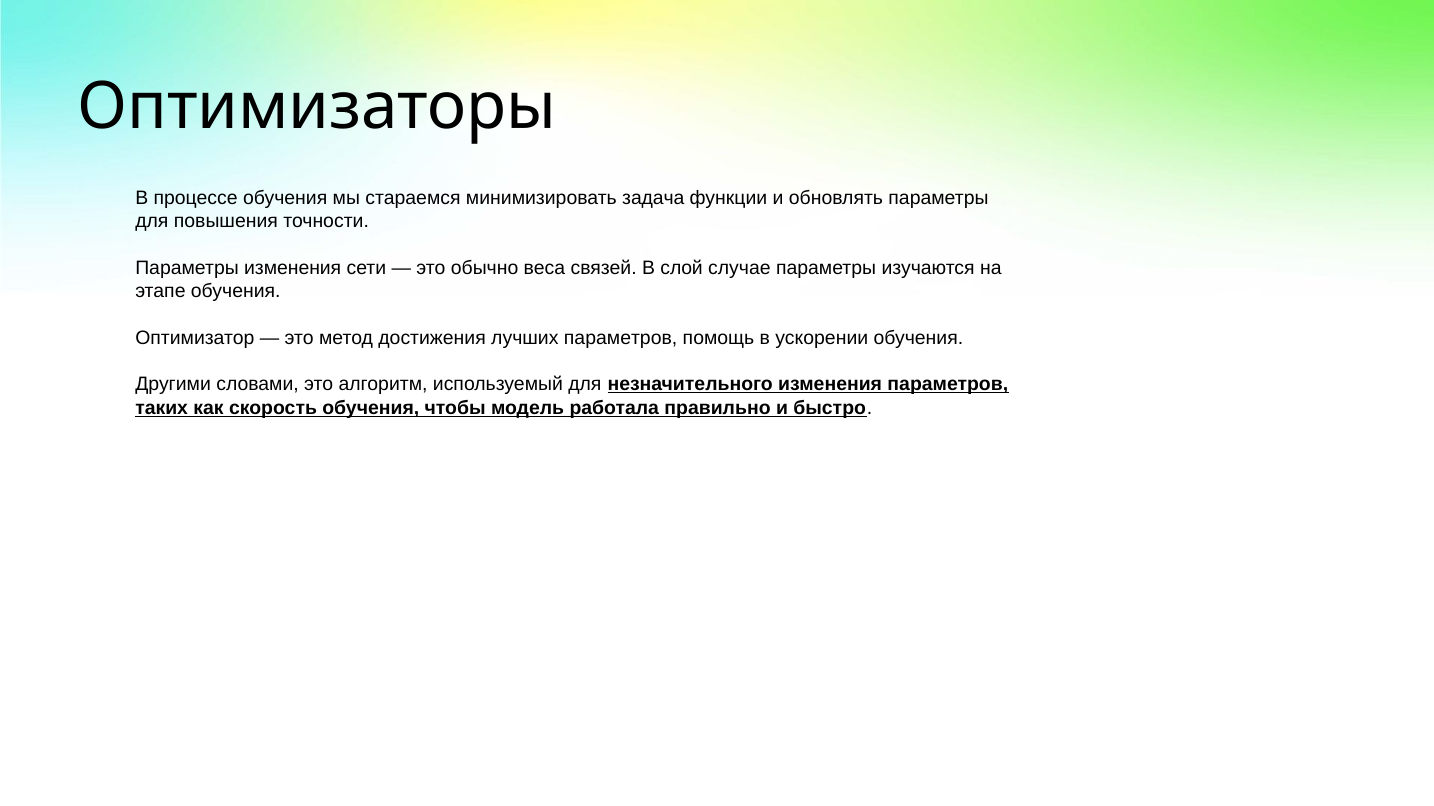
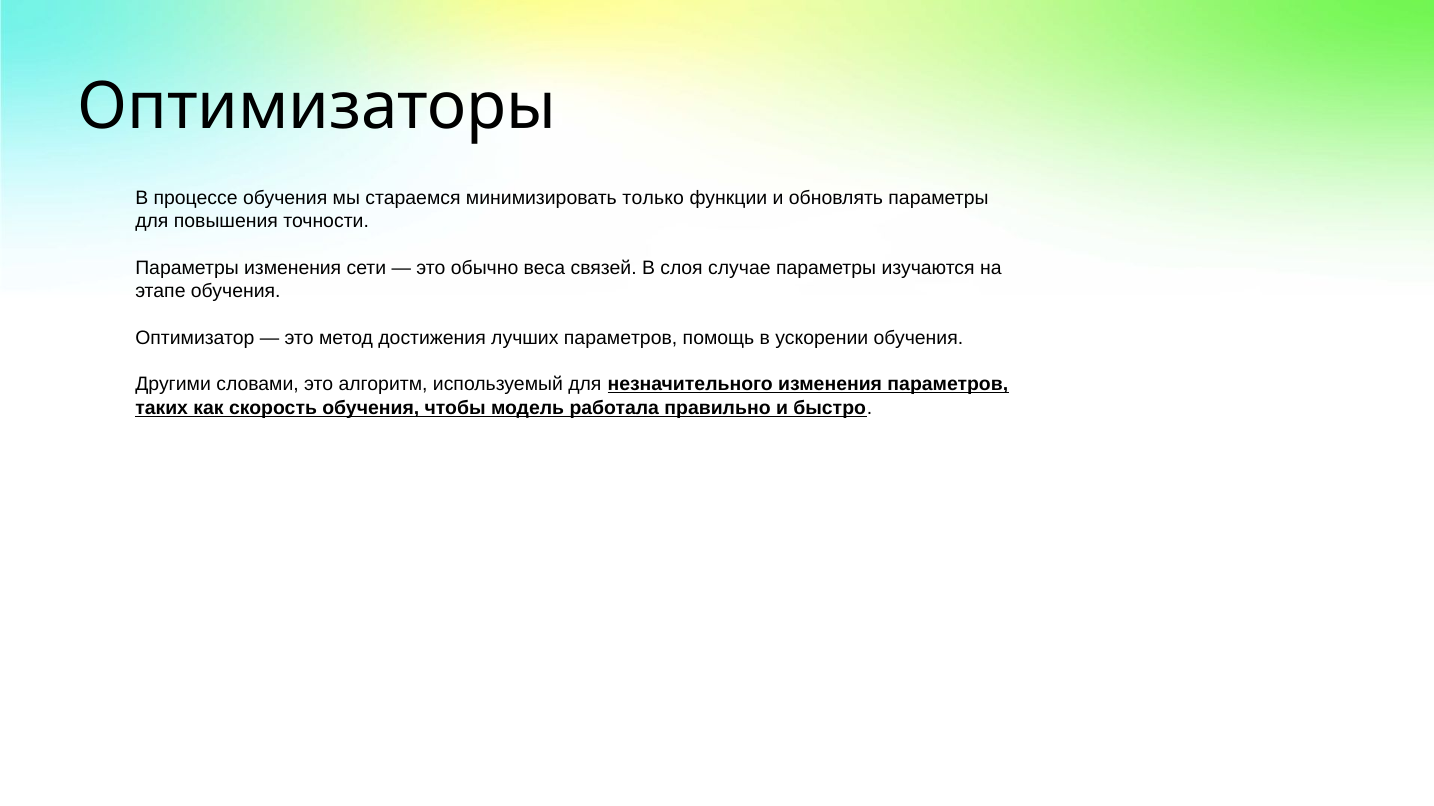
задача: задача -> только
слой: слой -> слоя
